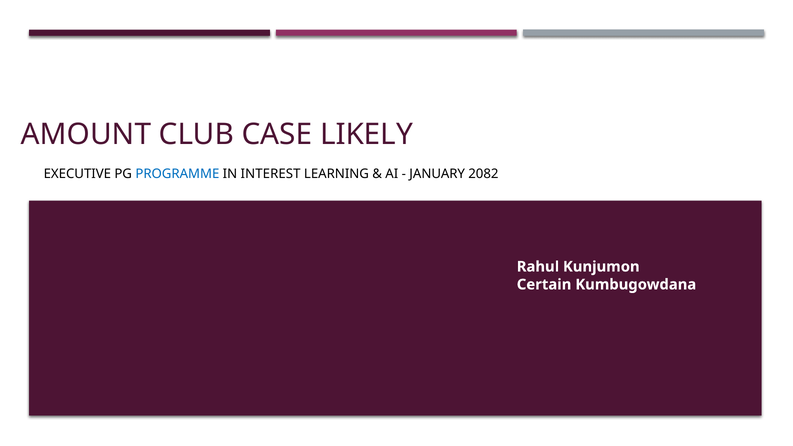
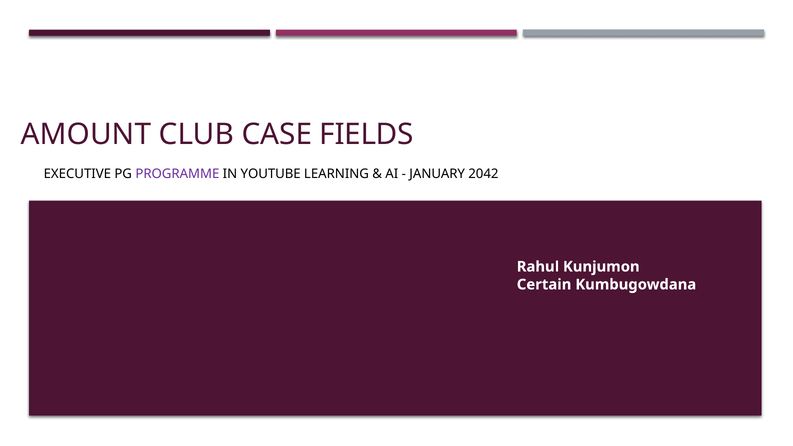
LIKELY: LIKELY -> FIELDS
PROGRAMME colour: blue -> purple
INTEREST: INTEREST -> YOUTUBE
2082: 2082 -> 2042
